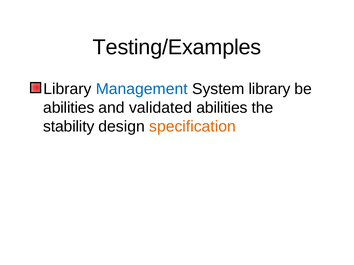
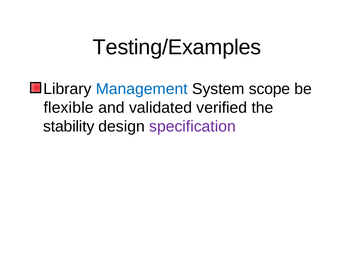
System library: library -> scope
abilities at (69, 108): abilities -> flexible
validated abilities: abilities -> verified
specification colour: orange -> purple
